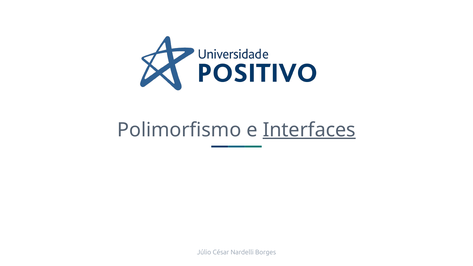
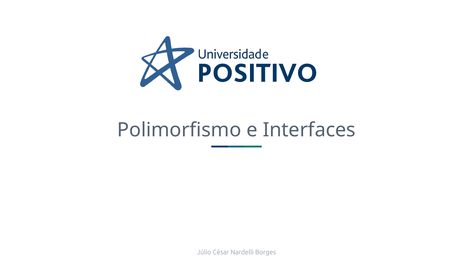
Interfaces underline: present -> none
